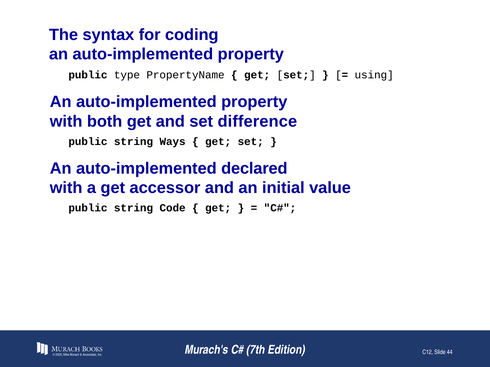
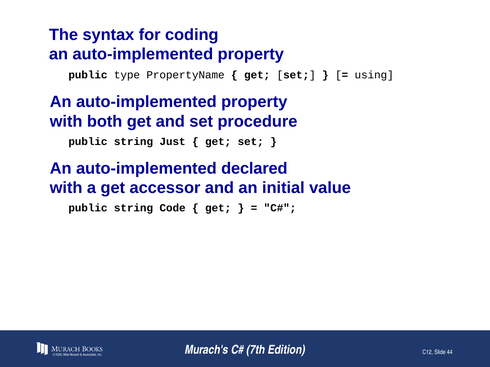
difference: difference -> procedure
Ways: Ways -> Just
